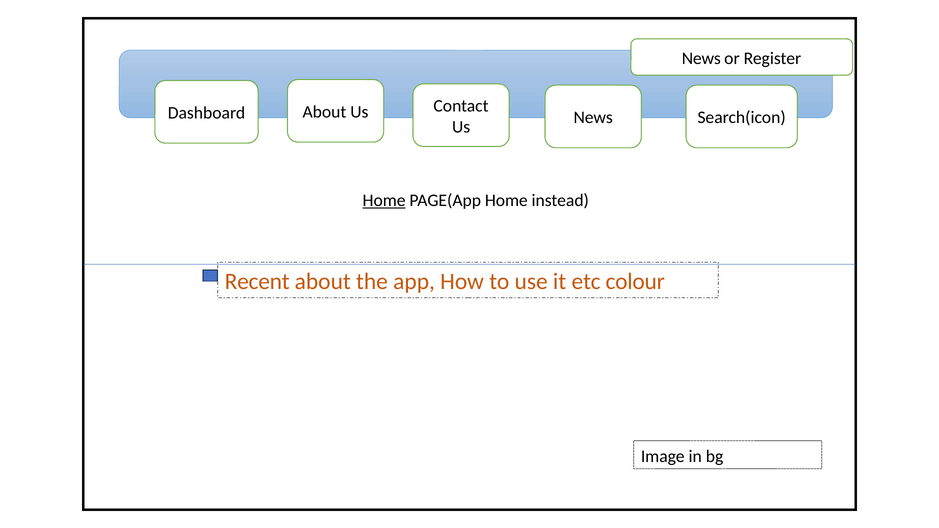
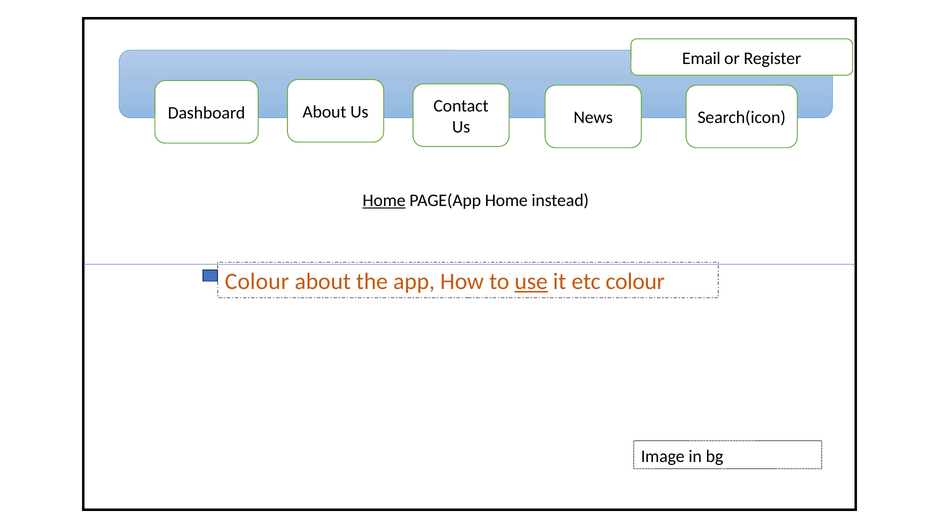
News at (701, 58): News -> Email
Recent at (257, 282): Recent -> Colour
use underline: none -> present
